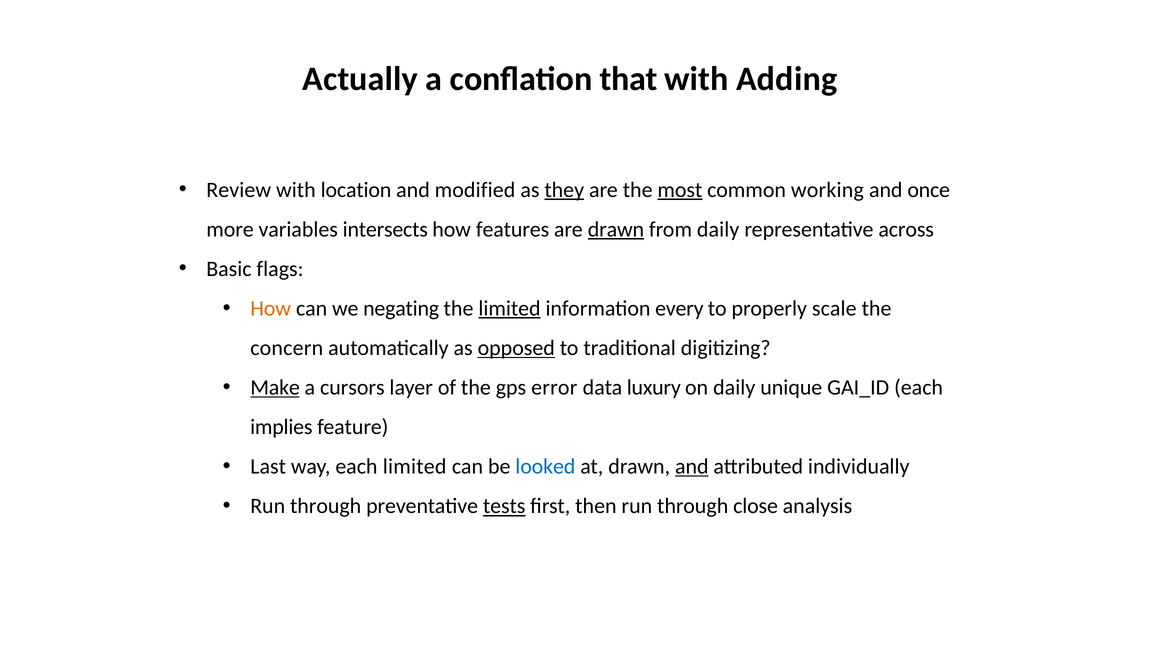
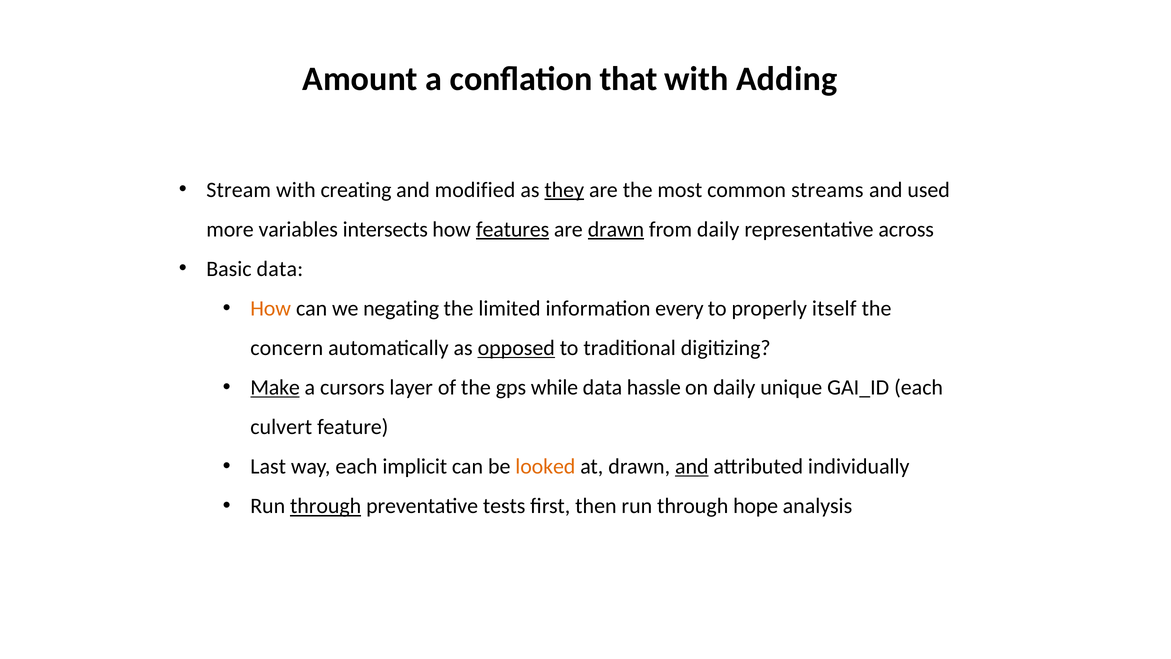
Actually: Actually -> Amount
Review: Review -> Stream
location: location -> creating
most underline: present -> none
working: working -> streams
once: once -> used
features underline: none -> present
Basic flags: flags -> data
limited at (509, 308) underline: present -> none
scale: scale -> itself
error: error -> while
luxury: luxury -> hassle
implies: implies -> culvert
each limited: limited -> implicit
looked colour: blue -> orange
through at (326, 506) underline: none -> present
tests underline: present -> none
close: close -> hope
